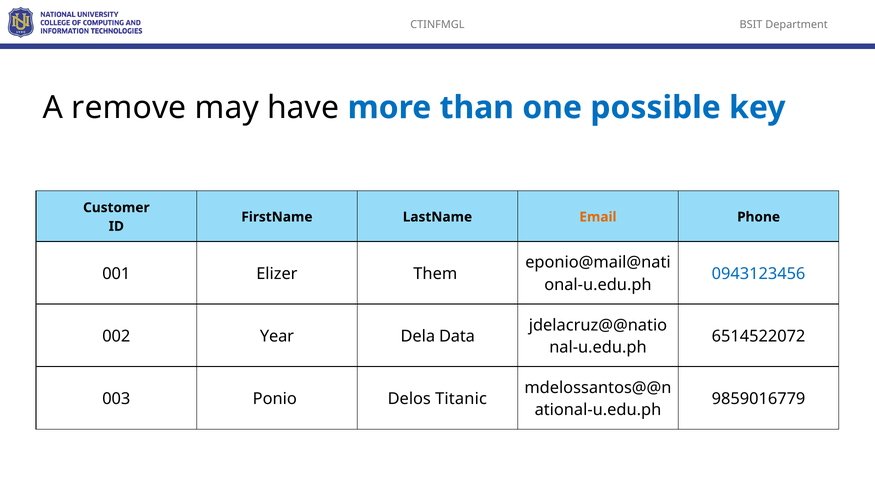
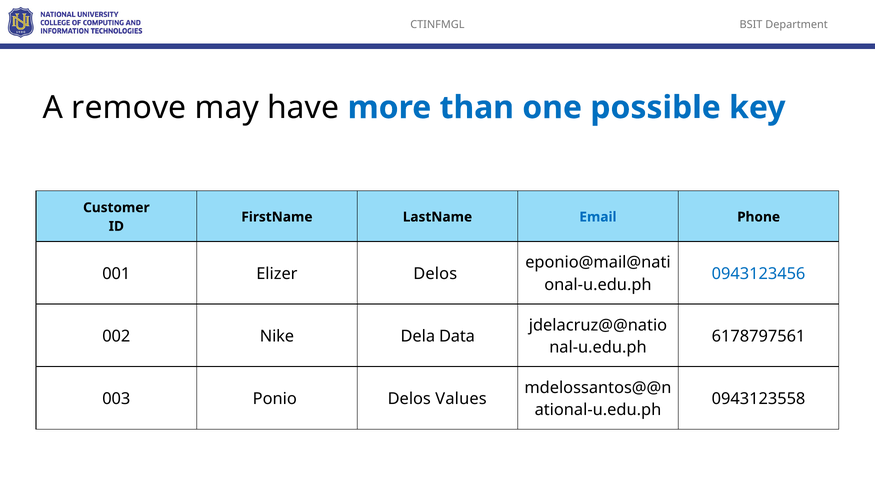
Email colour: orange -> blue
Elizer Them: Them -> Delos
Year: Year -> Nike
6514522072: 6514522072 -> 6178797561
Titanic: Titanic -> Values
9859016779: 9859016779 -> 0943123558
